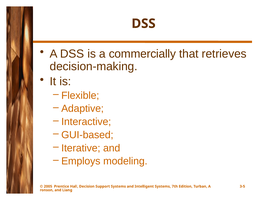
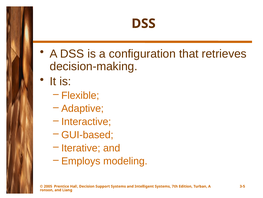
commercially: commercially -> configuration
